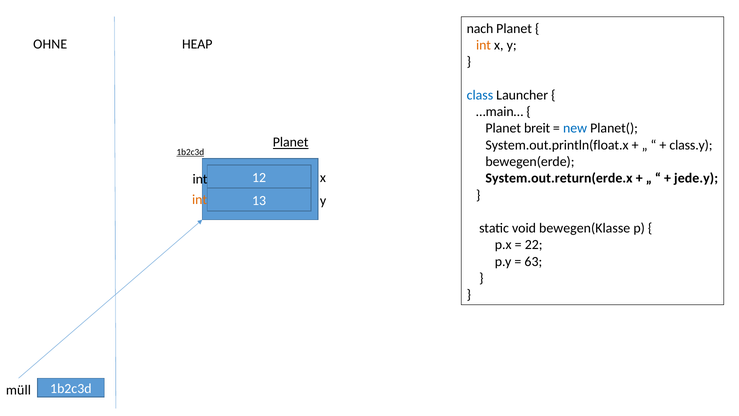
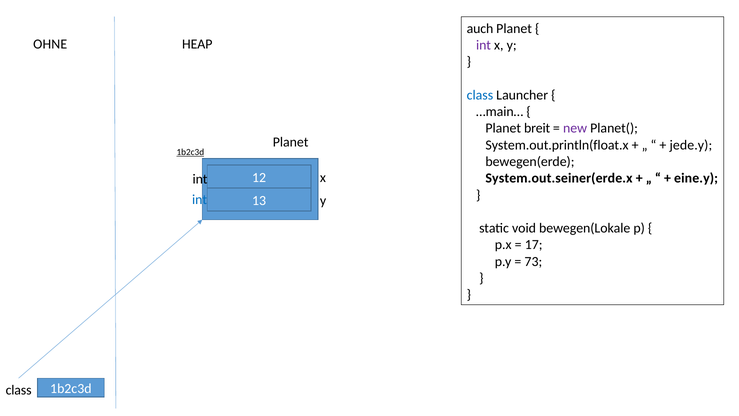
nach: nach -> auch
int at (484, 45) colour: orange -> purple
new colour: blue -> purple
Planet at (291, 142) underline: present -> none
class.y: class.y -> jede.y
System.out.return(erde.x: System.out.return(erde.x -> System.out.seiner(erde.x
jede.y: jede.y -> eine.y
int at (200, 200) colour: orange -> blue
bewegen(Klasse: bewegen(Klasse -> bewegen(Lokale
22: 22 -> 17
63: 63 -> 73
müll at (18, 390): müll -> class
